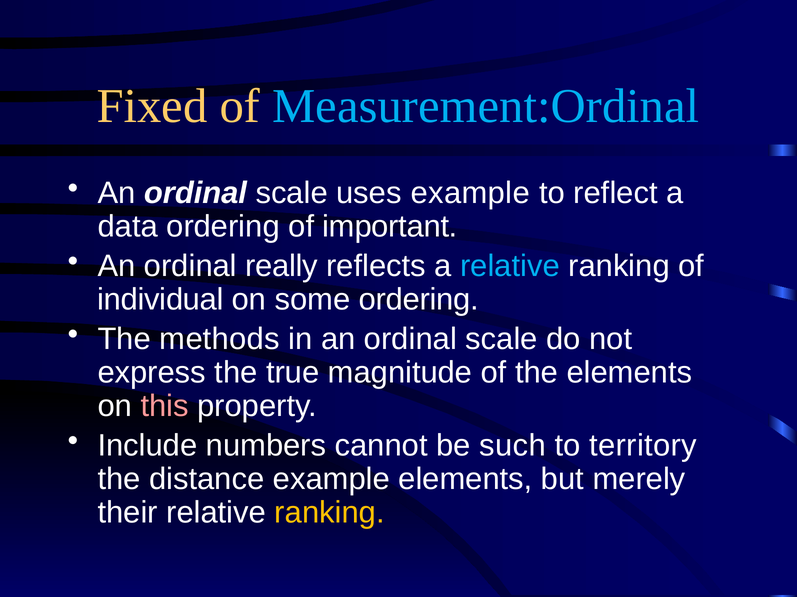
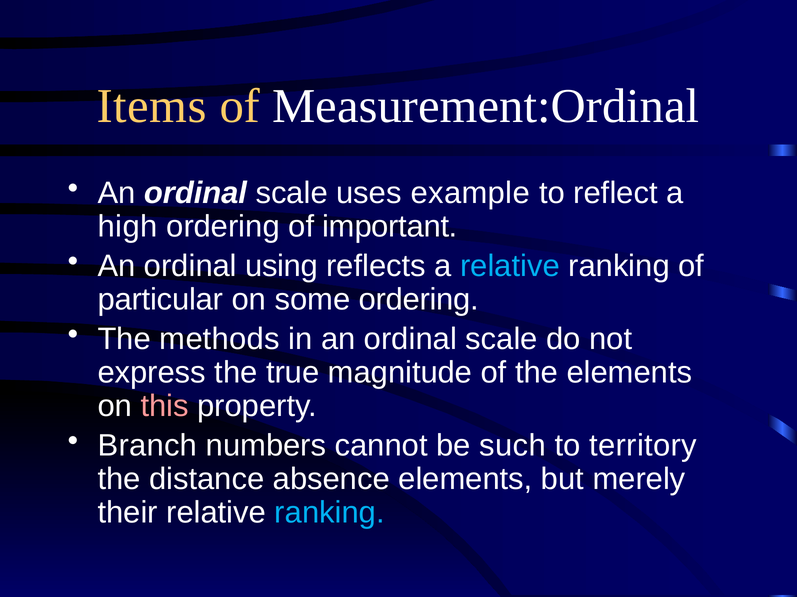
Fixed: Fixed -> Items
Measurement:Ordinal colour: light blue -> white
data: data -> high
really: really -> using
individual: individual -> particular
Include: Include -> Branch
distance example: example -> absence
ranking at (330, 513) colour: yellow -> light blue
